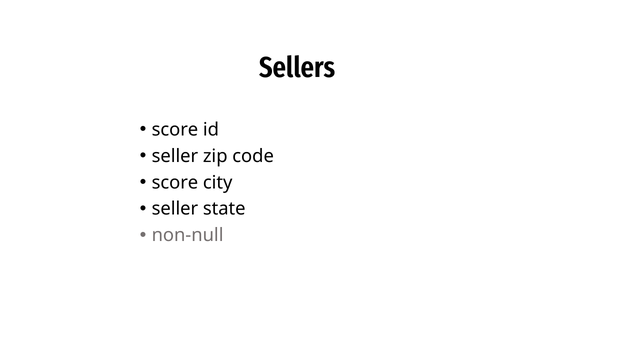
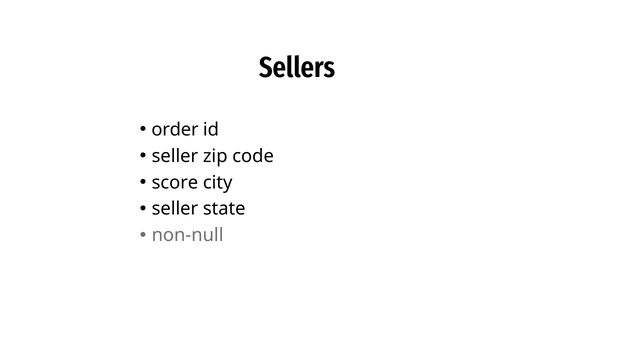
score at (175, 129): score -> order
